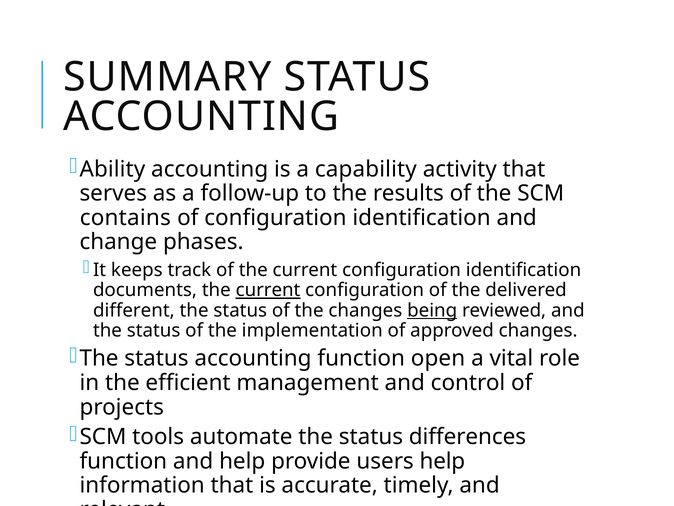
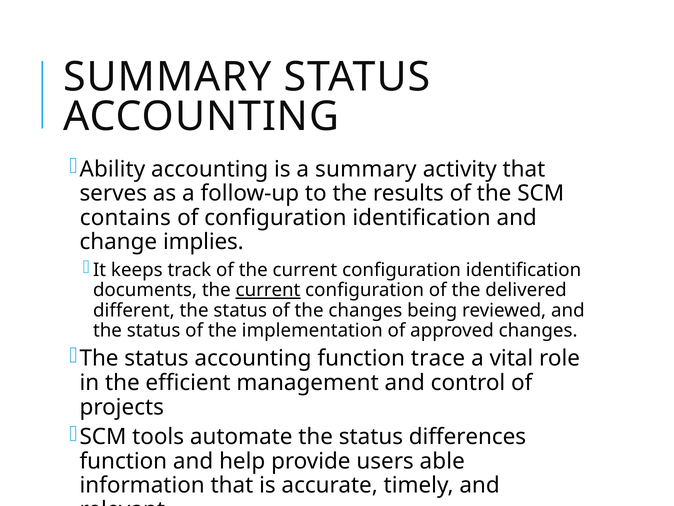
a capability: capability -> summary
phases: phases -> implies
being underline: present -> none
open: open -> trace
users help: help -> able
